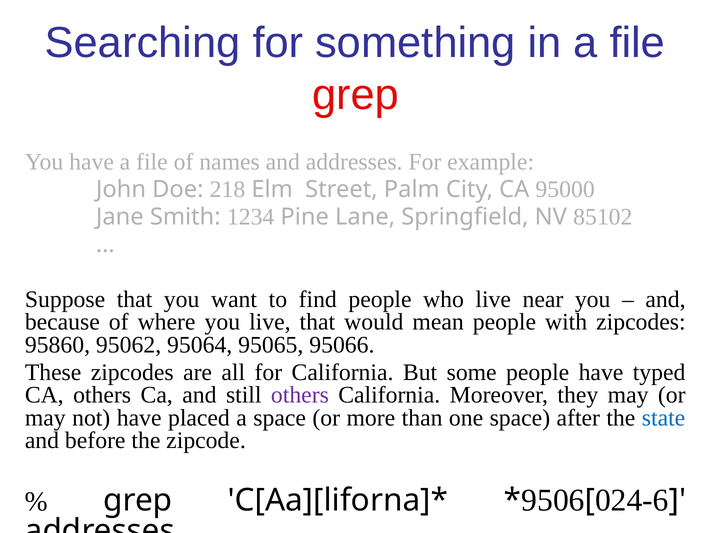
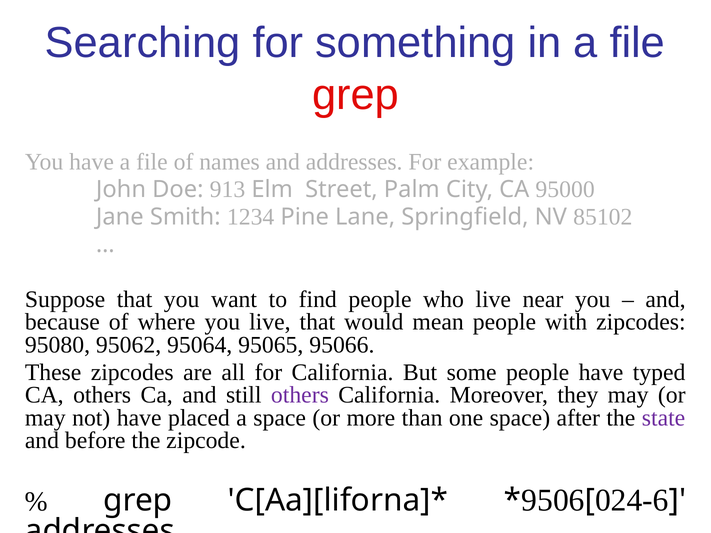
218: 218 -> 913
95860: 95860 -> 95080
state colour: blue -> purple
